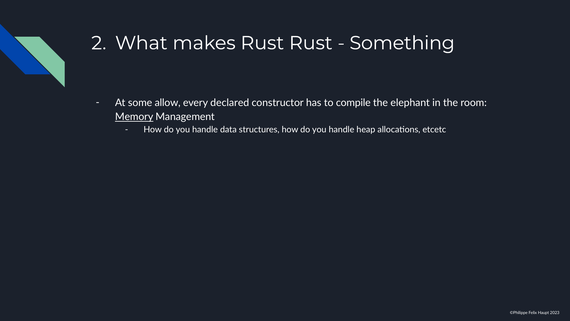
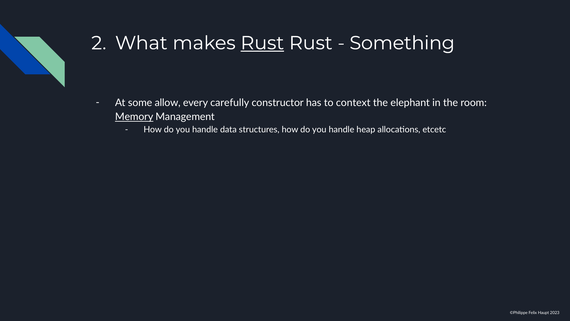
Rust at (262, 43) underline: none -> present
declared: declared -> carefully
compile: compile -> context
